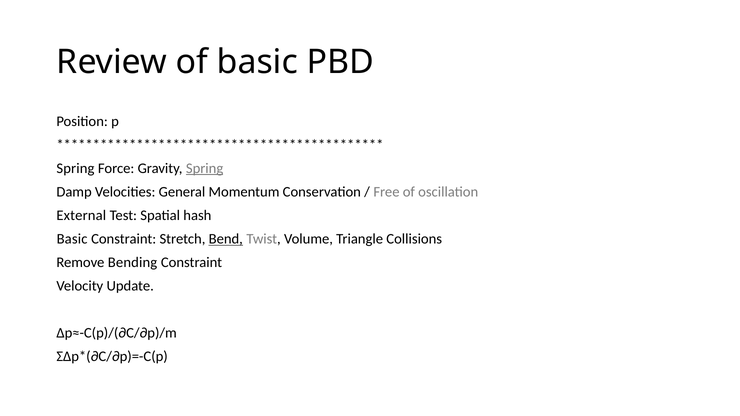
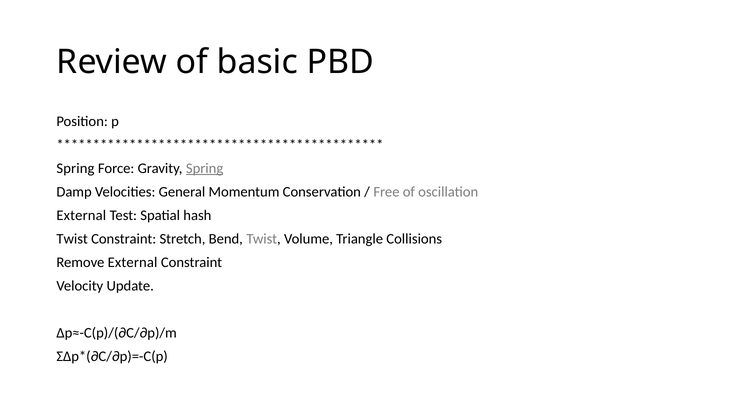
Basic at (72, 239): Basic -> Twist
Bend underline: present -> none
Remove Bending: Bending -> External
